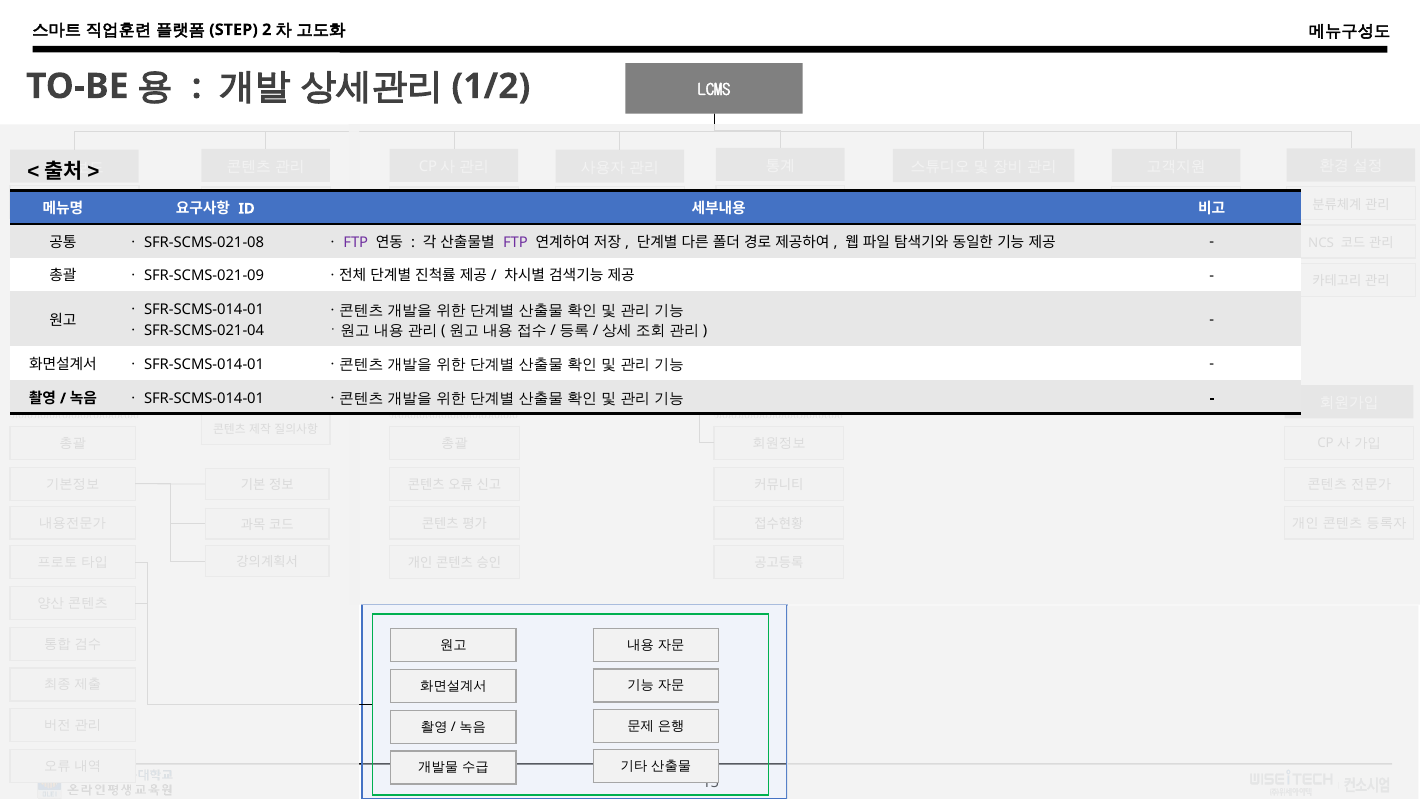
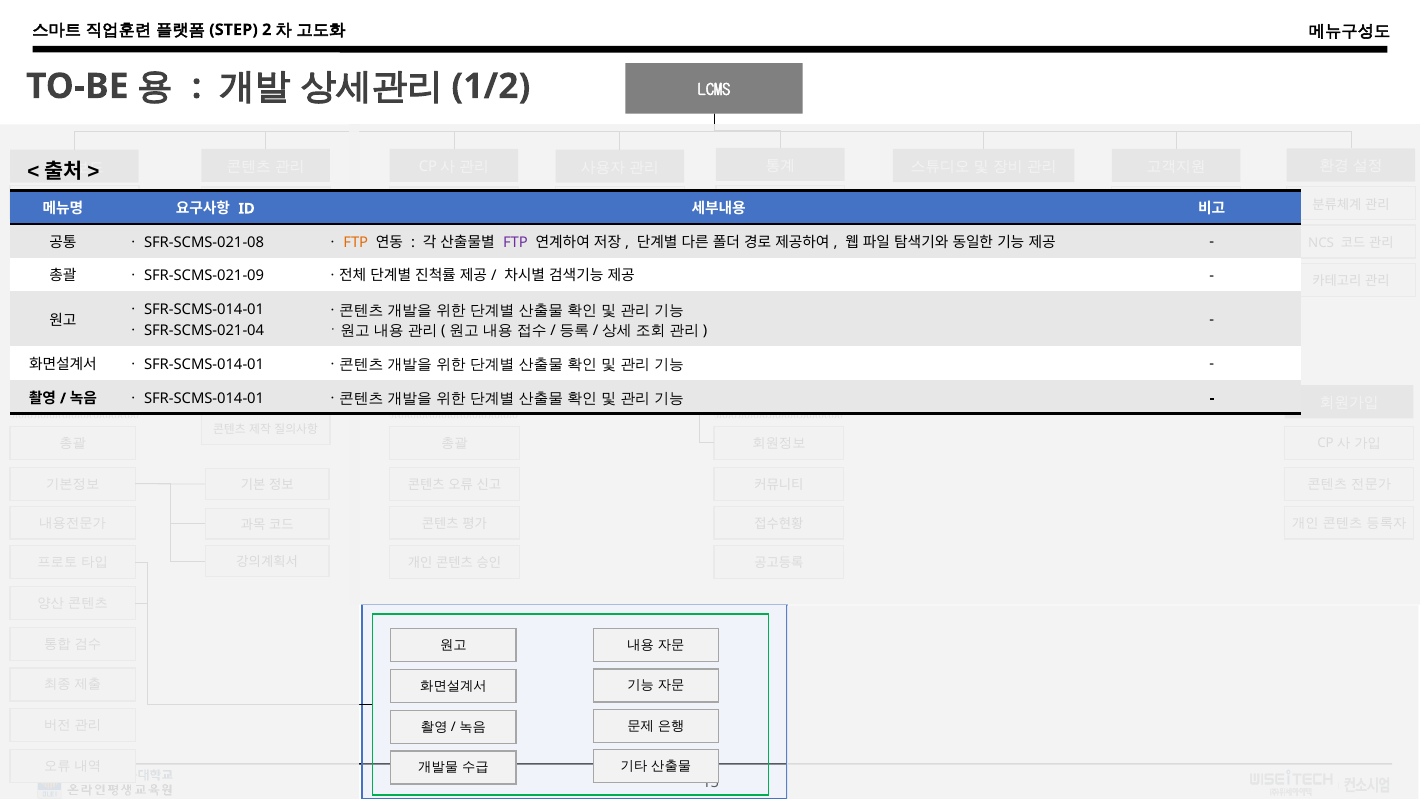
FTP at (356, 242) colour: purple -> orange
